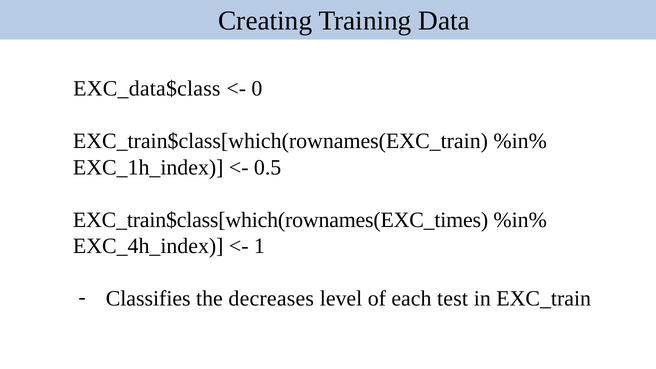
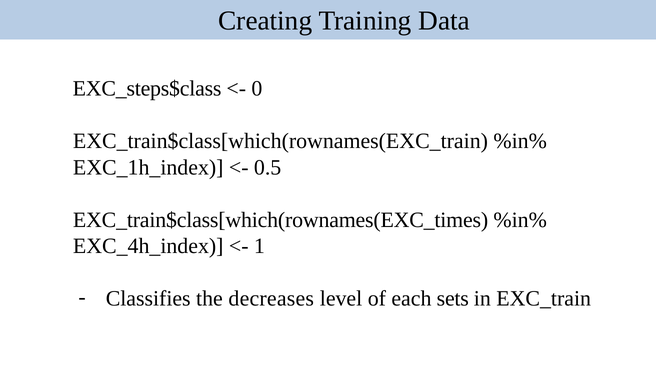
EXC_data$class: EXC_data$class -> EXC_steps$class
test: test -> sets
